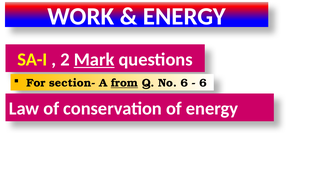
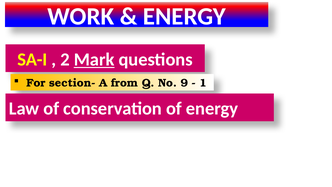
from underline: present -> none
No 6: 6 -> 9
6 at (203, 83): 6 -> 1
